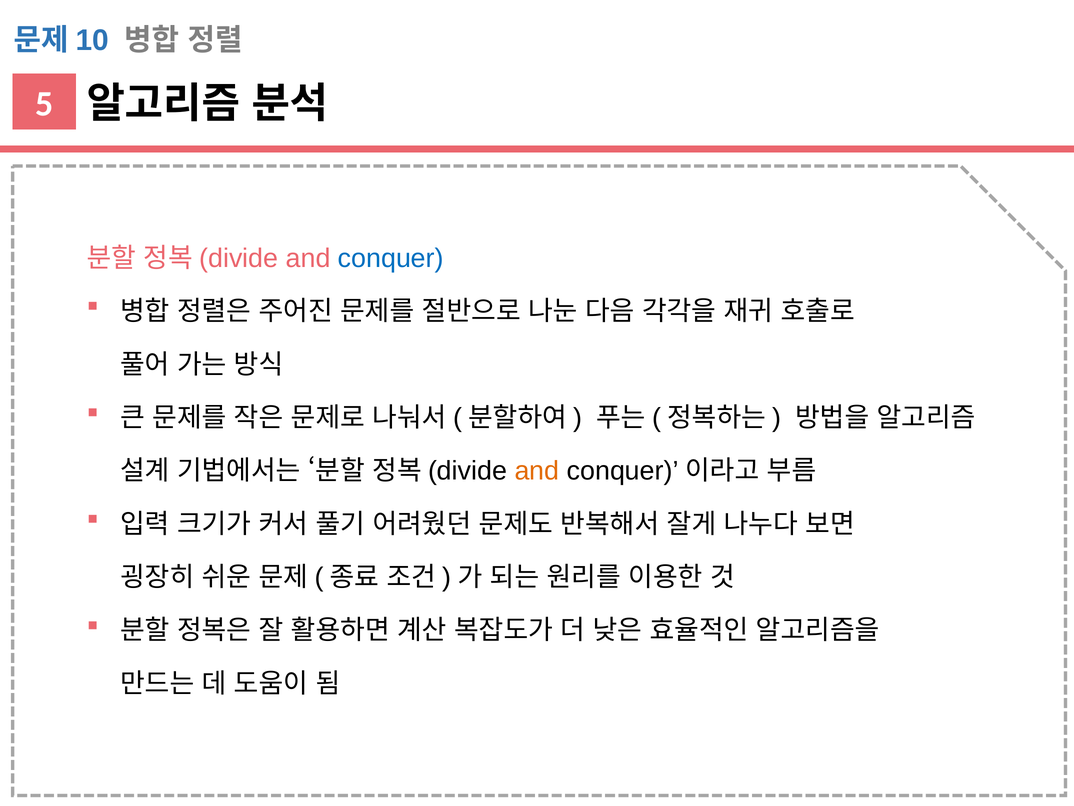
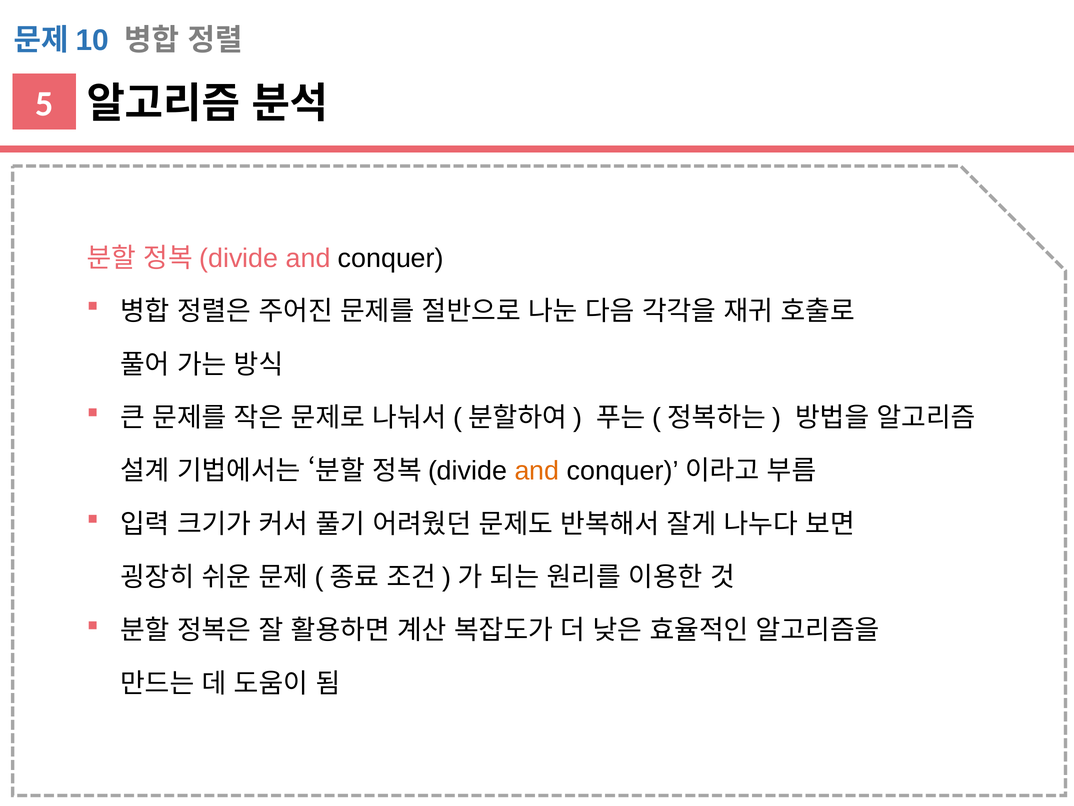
conquer colour: blue -> black
